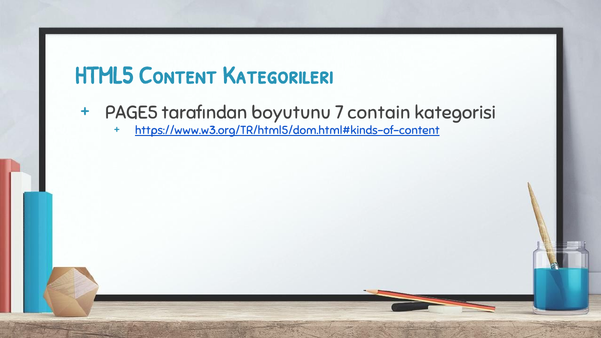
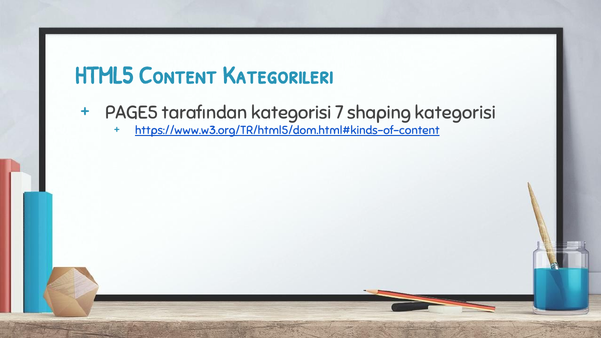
tarafından boyutunu: boyutunu -> kategorisi
contain: contain -> shaping
